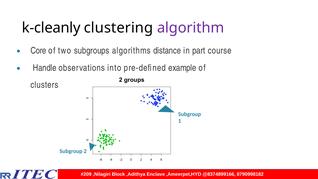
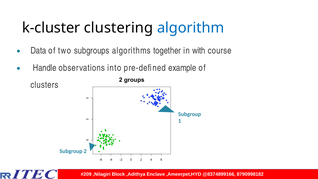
k-cleanly: k-cleanly -> k-cluster
algorithm colour: purple -> blue
Core: Core -> Data
distance: distance -> together
part: part -> with
